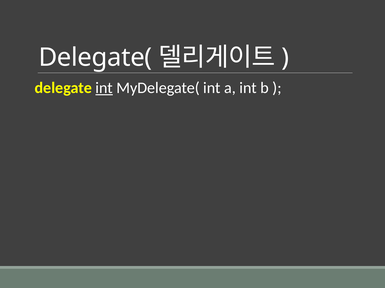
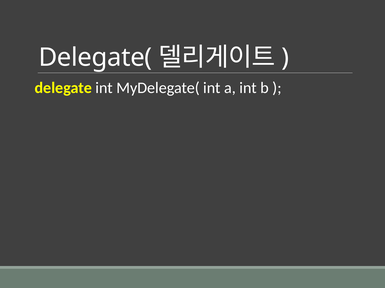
int at (104, 88) underline: present -> none
